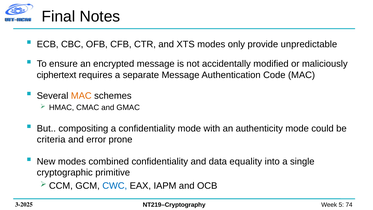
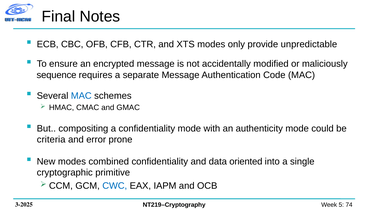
ciphertext: ciphertext -> sequence
MAC at (81, 96) colour: orange -> blue
equality: equality -> oriented
